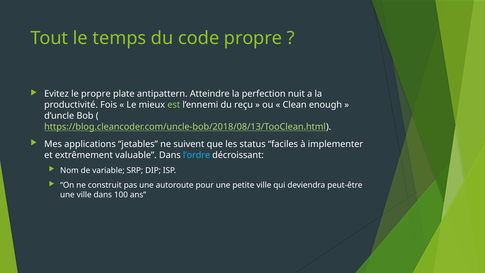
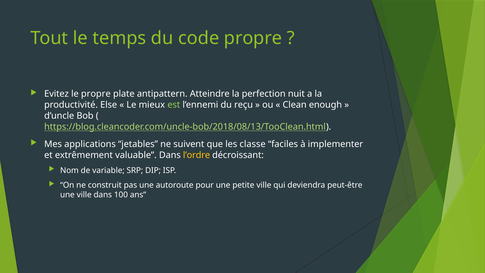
Fois: Fois -> Else
status: status -> classe
l’ordre colour: light blue -> yellow
